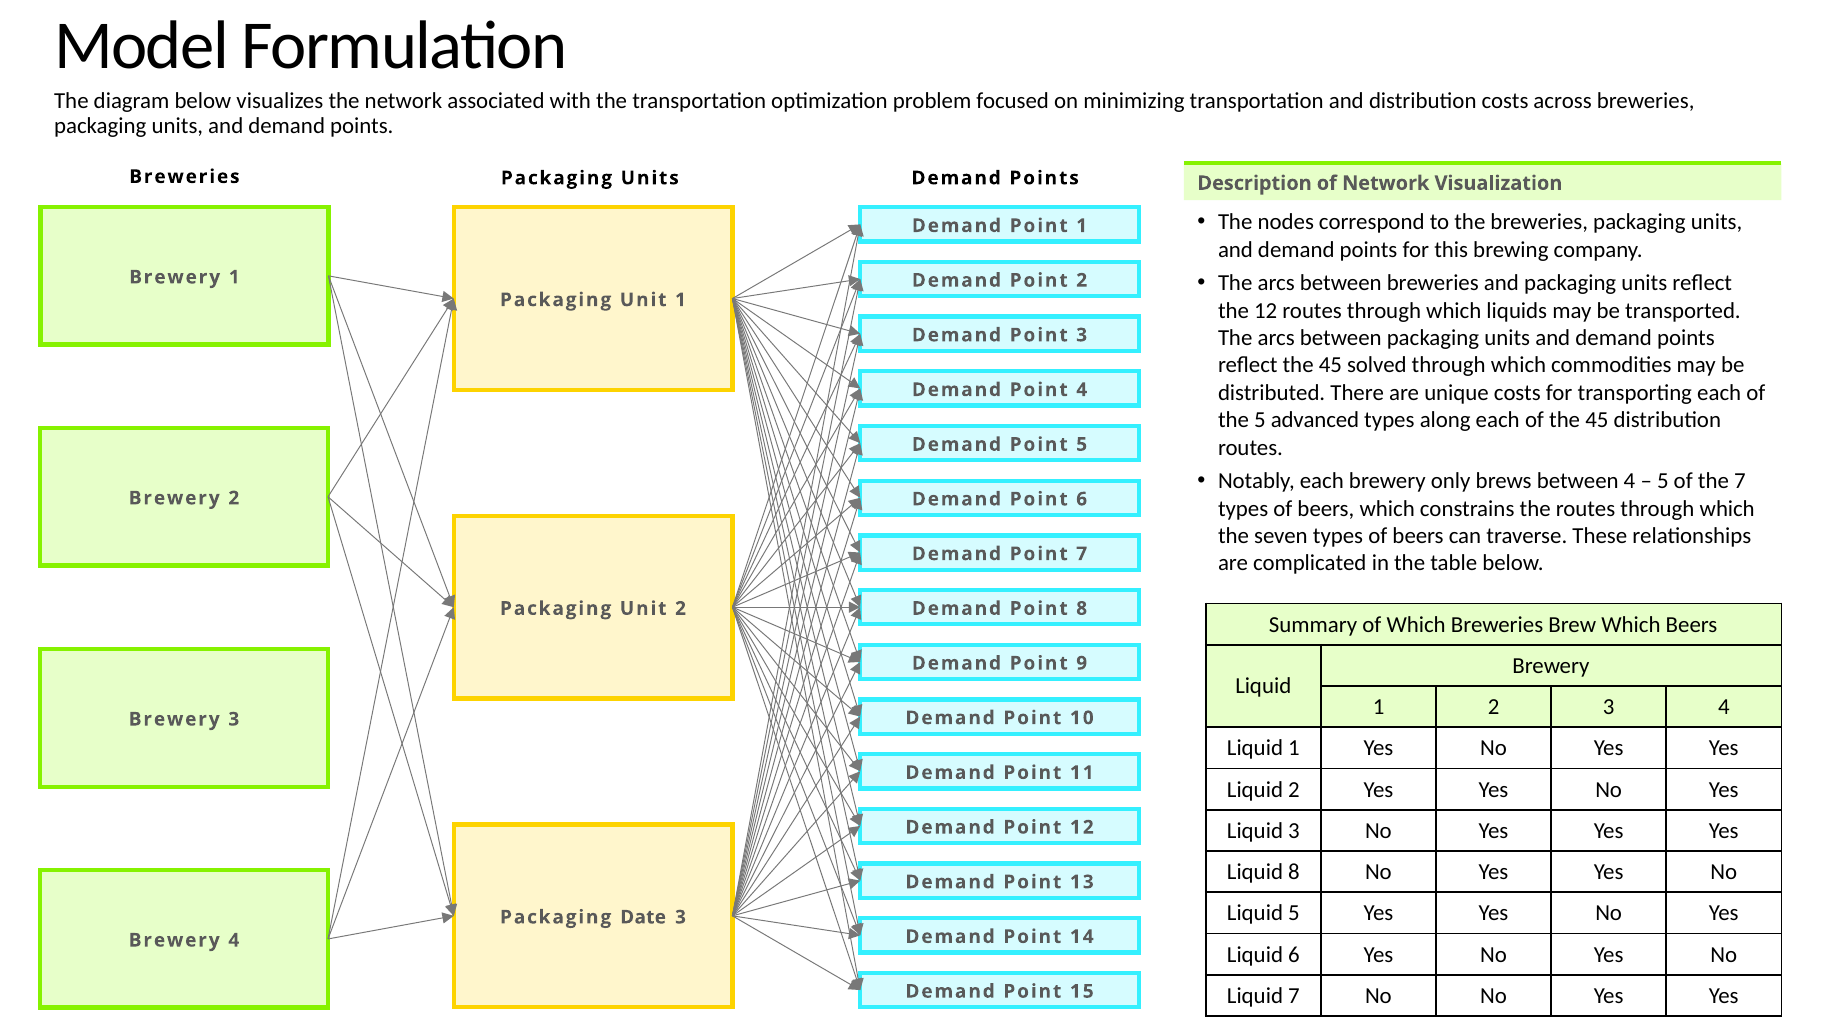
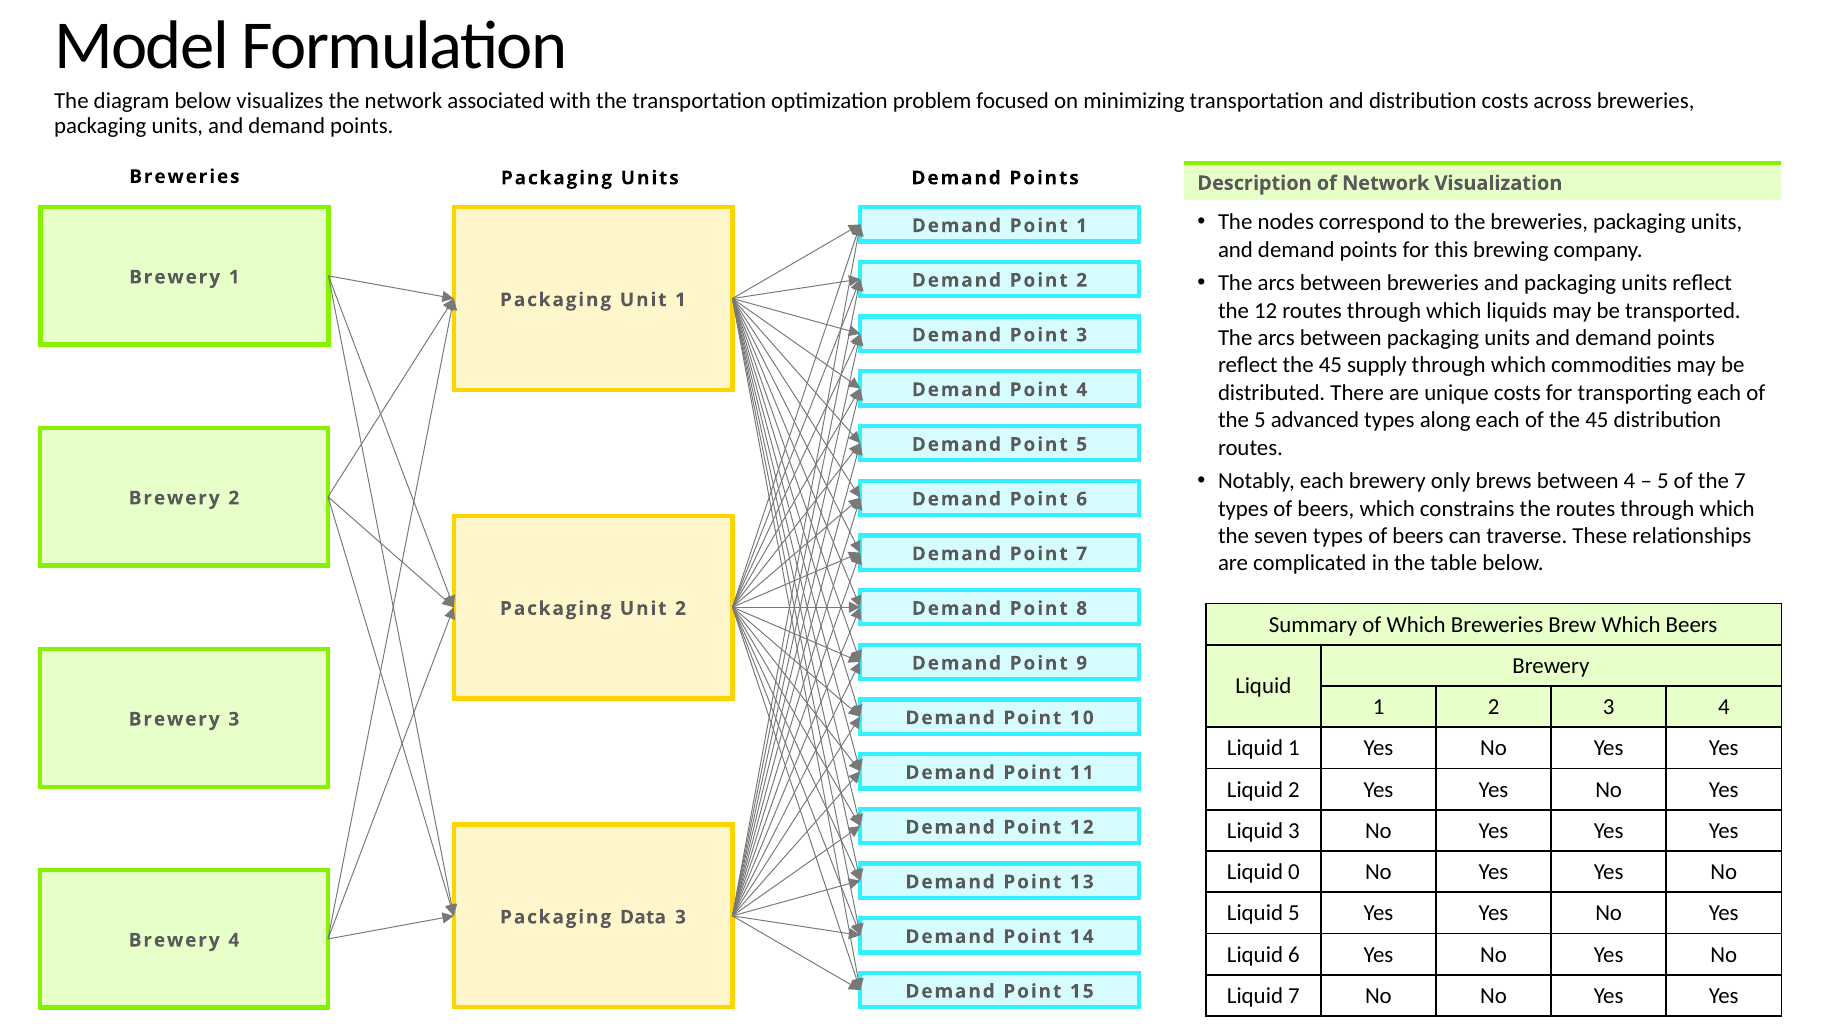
solved: solved -> supply
Liquid 8: 8 -> 0
Date: Date -> Data
